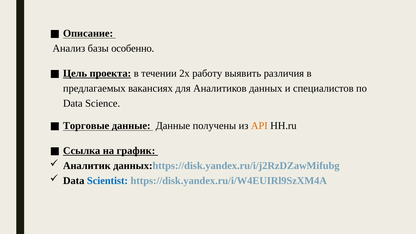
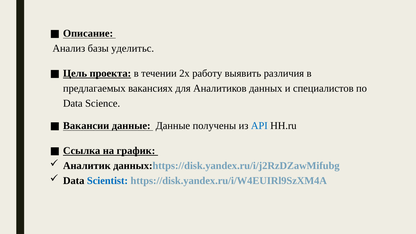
особенно: особенно -> уделитьс
Торговые: Торговые -> Вакансии
API colour: orange -> blue
